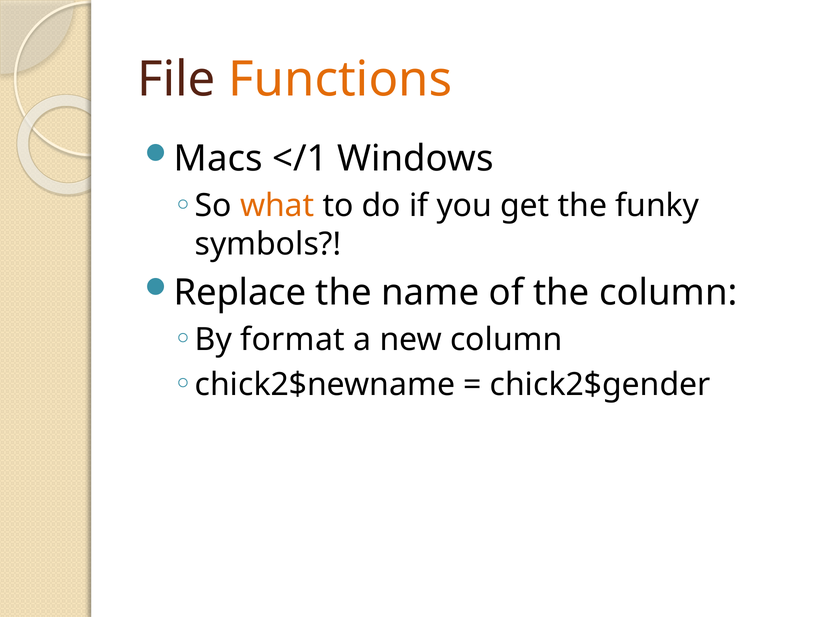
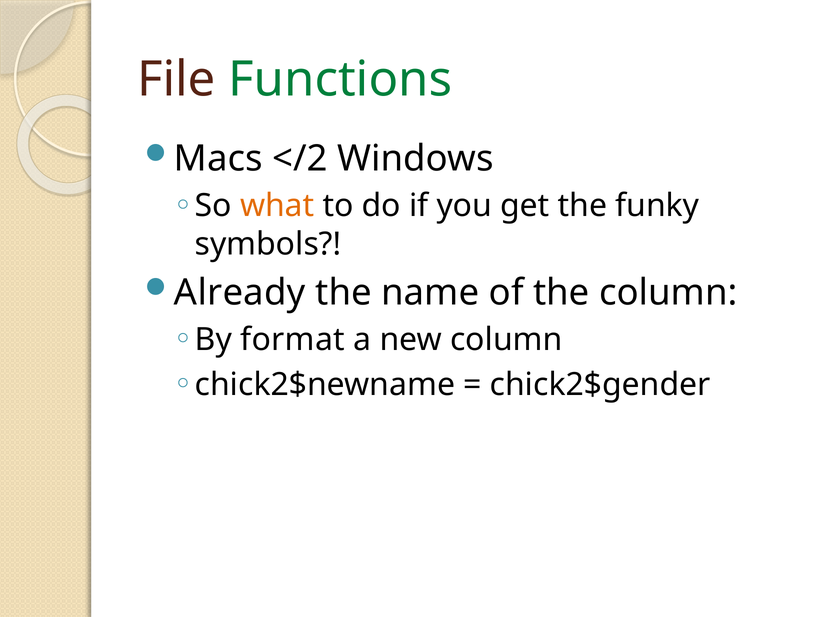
Functions colour: orange -> green
</1: </1 -> </2
Replace: Replace -> Already
